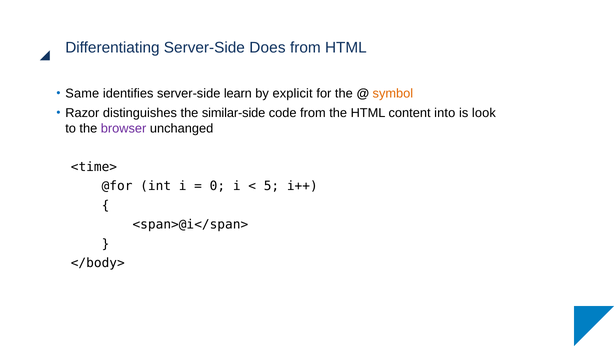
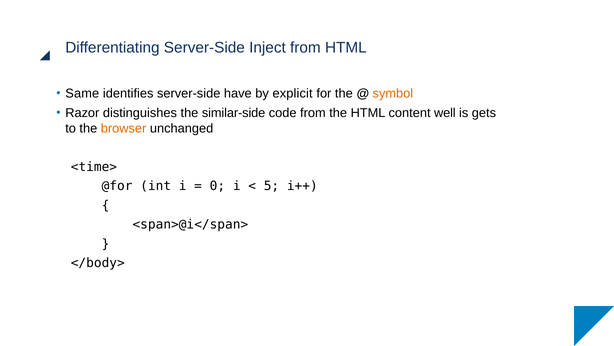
Does: Does -> Inject
learn: learn -> have
into: into -> well
look: look -> gets
browser colour: purple -> orange
